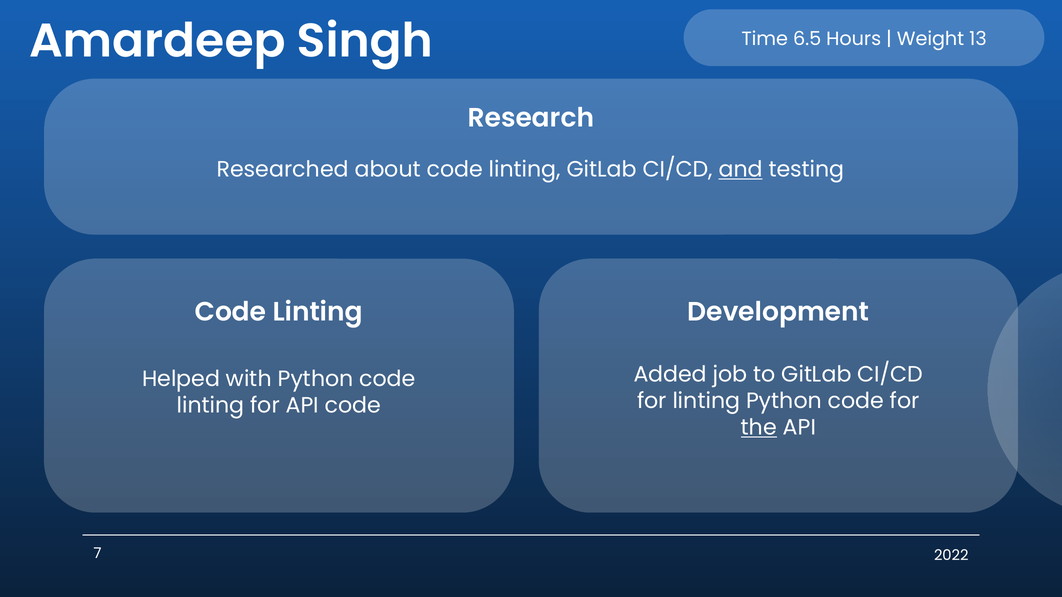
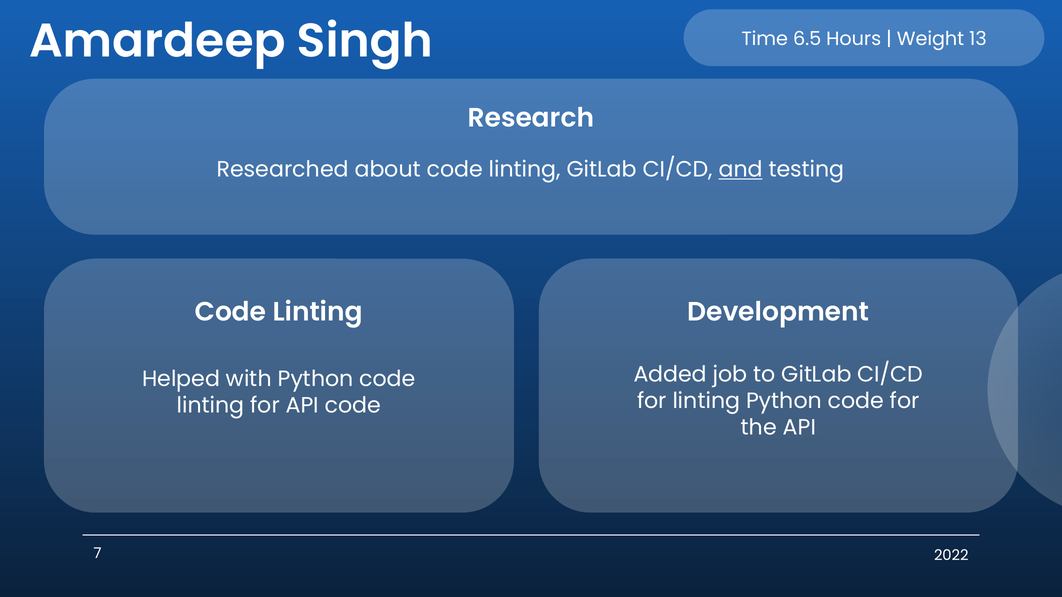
the underline: present -> none
